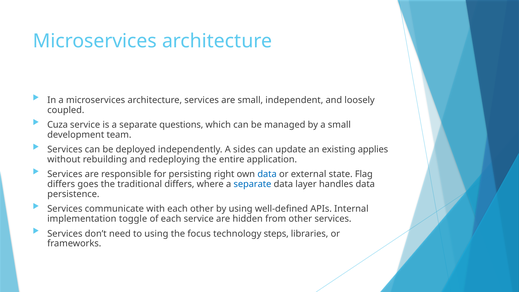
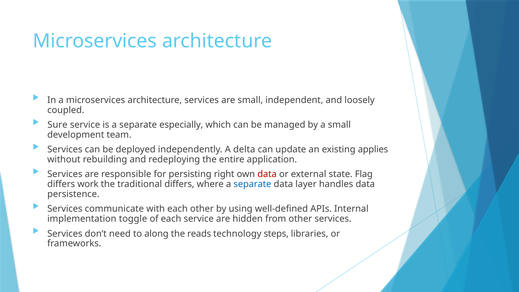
Cuza: Cuza -> Sure
questions: questions -> especially
sides: sides -> delta
data at (267, 174) colour: blue -> red
goes: goes -> work
to using: using -> along
focus: focus -> reads
